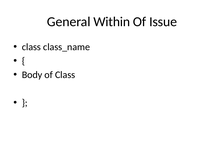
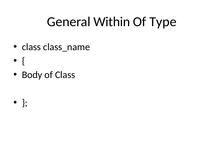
Issue: Issue -> Type
